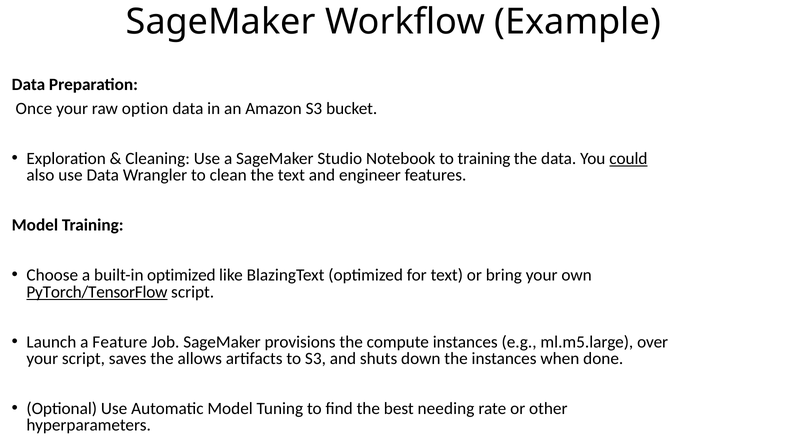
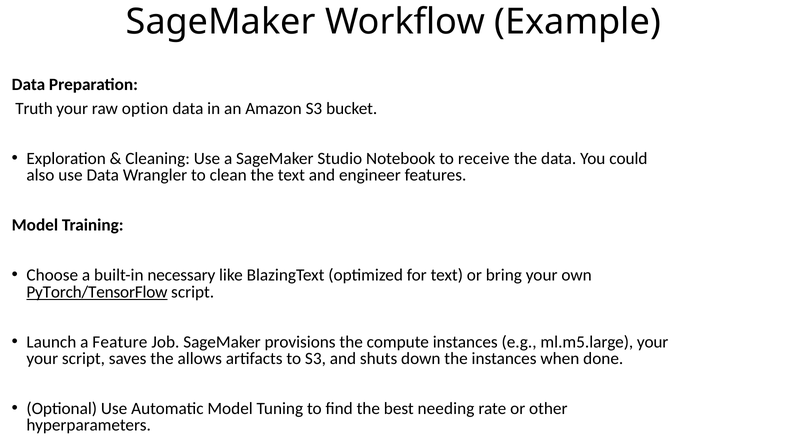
Once: Once -> Truth
to training: training -> receive
could underline: present -> none
built-in optimized: optimized -> necessary
ml.m5.large over: over -> your
